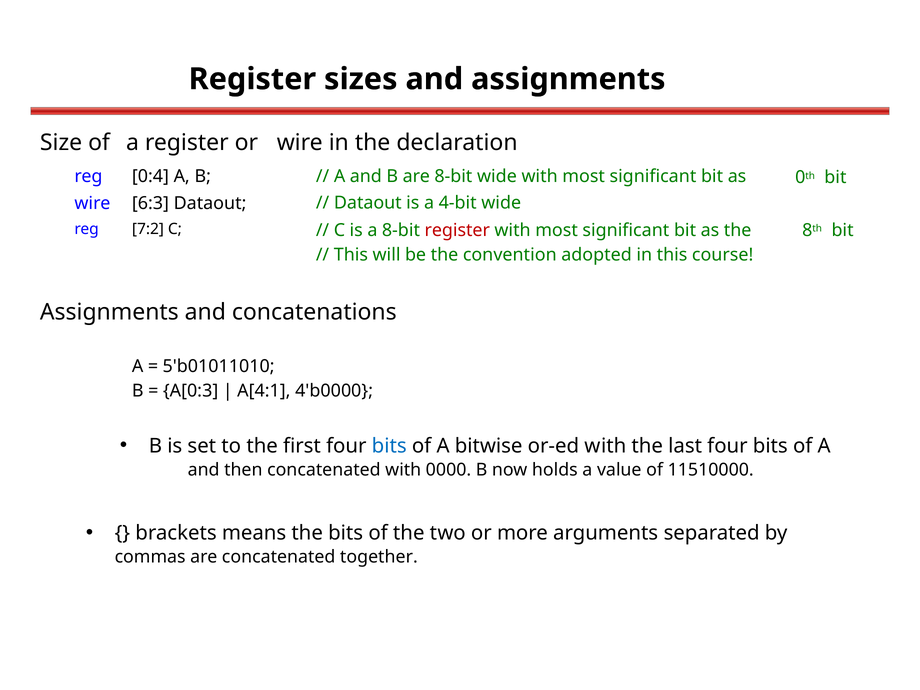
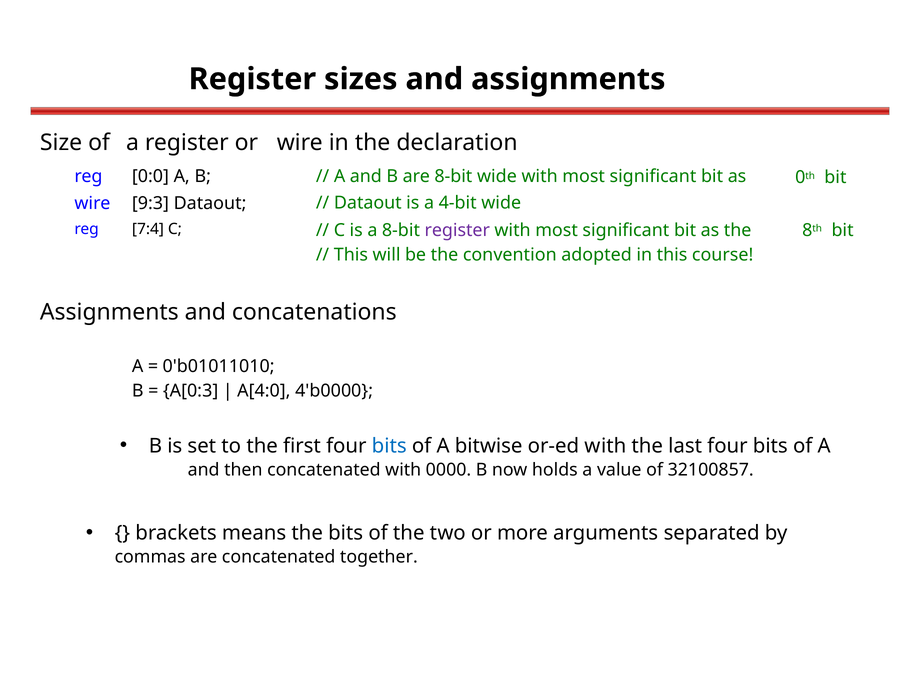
0:4: 0:4 -> 0:0
6:3: 6:3 -> 9:3
7:2: 7:2 -> 7:4
register at (457, 230) colour: red -> purple
5'b01011010: 5'b01011010 -> 0'b01011010
A[4:1: A[4:1 -> A[4:0
11510000: 11510000 -> 32100857
